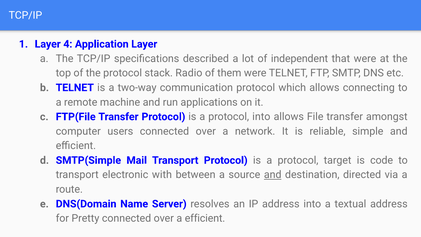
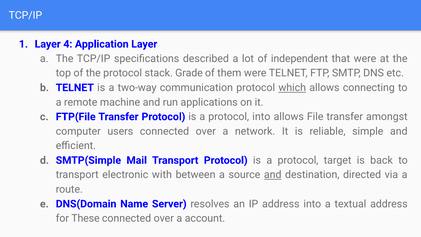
Radio: Radio -> Grade
which underline: none -> present
code: code -> back
Pretty: Pretty -> These
a efficient: efficient -> account
